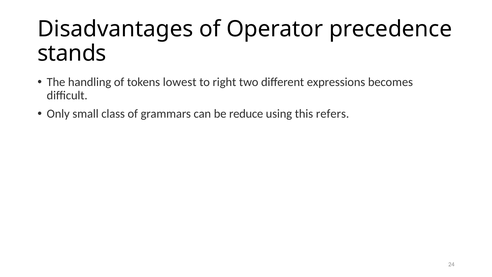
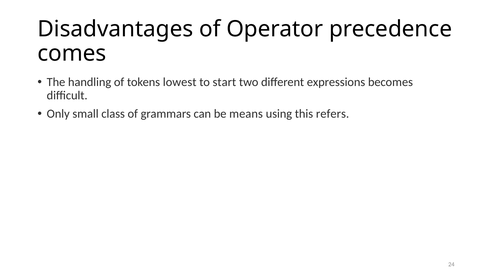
stands: stands -> comes
right: right -> start
reduce: reduce -> means
